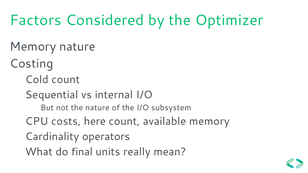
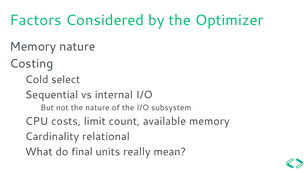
Cold count: count -> select
here: here -> limit
operators: operators -> relational
